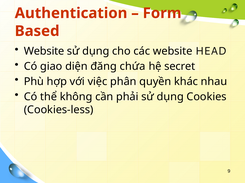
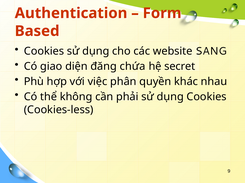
Website at (44, 51): Website -> Cookies
HEAD: HEAD -> SANG
